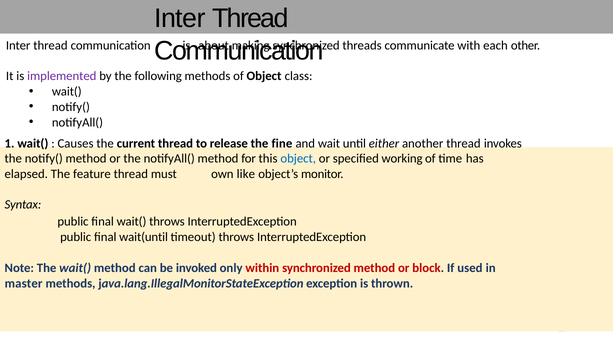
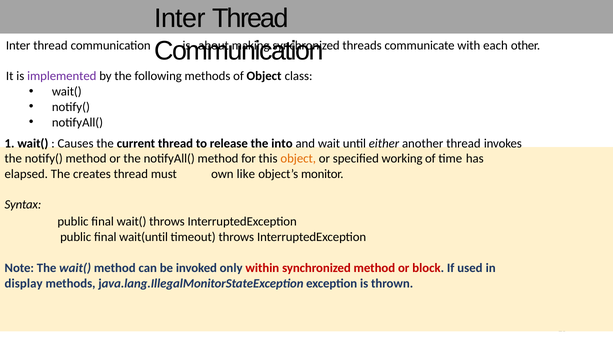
fine: fine -> into
object at (298, 159) colour: blue -> orange
feature: feature -> creates
master: master -> display
